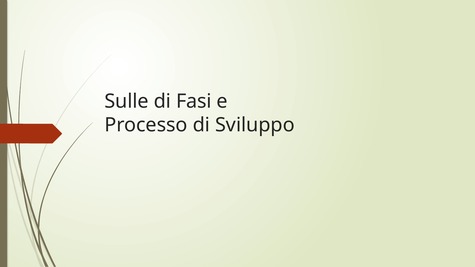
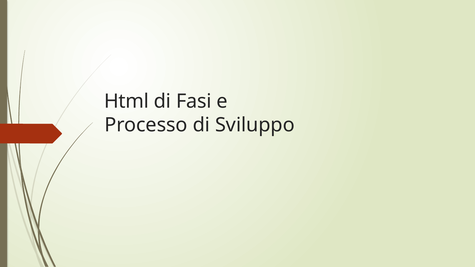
Sulle: Sulle -> Html
